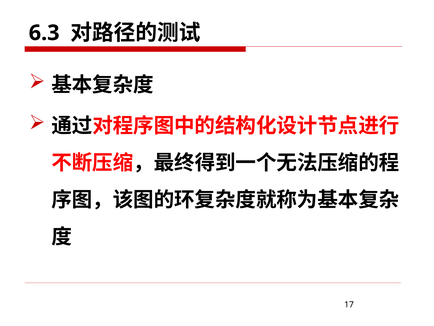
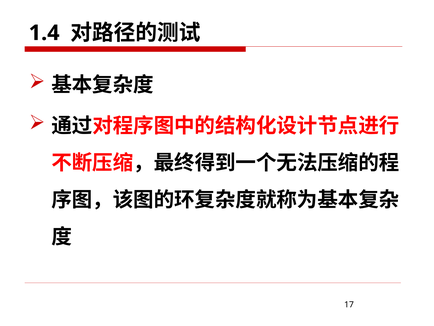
6.3: 6.3 -> 1.4
